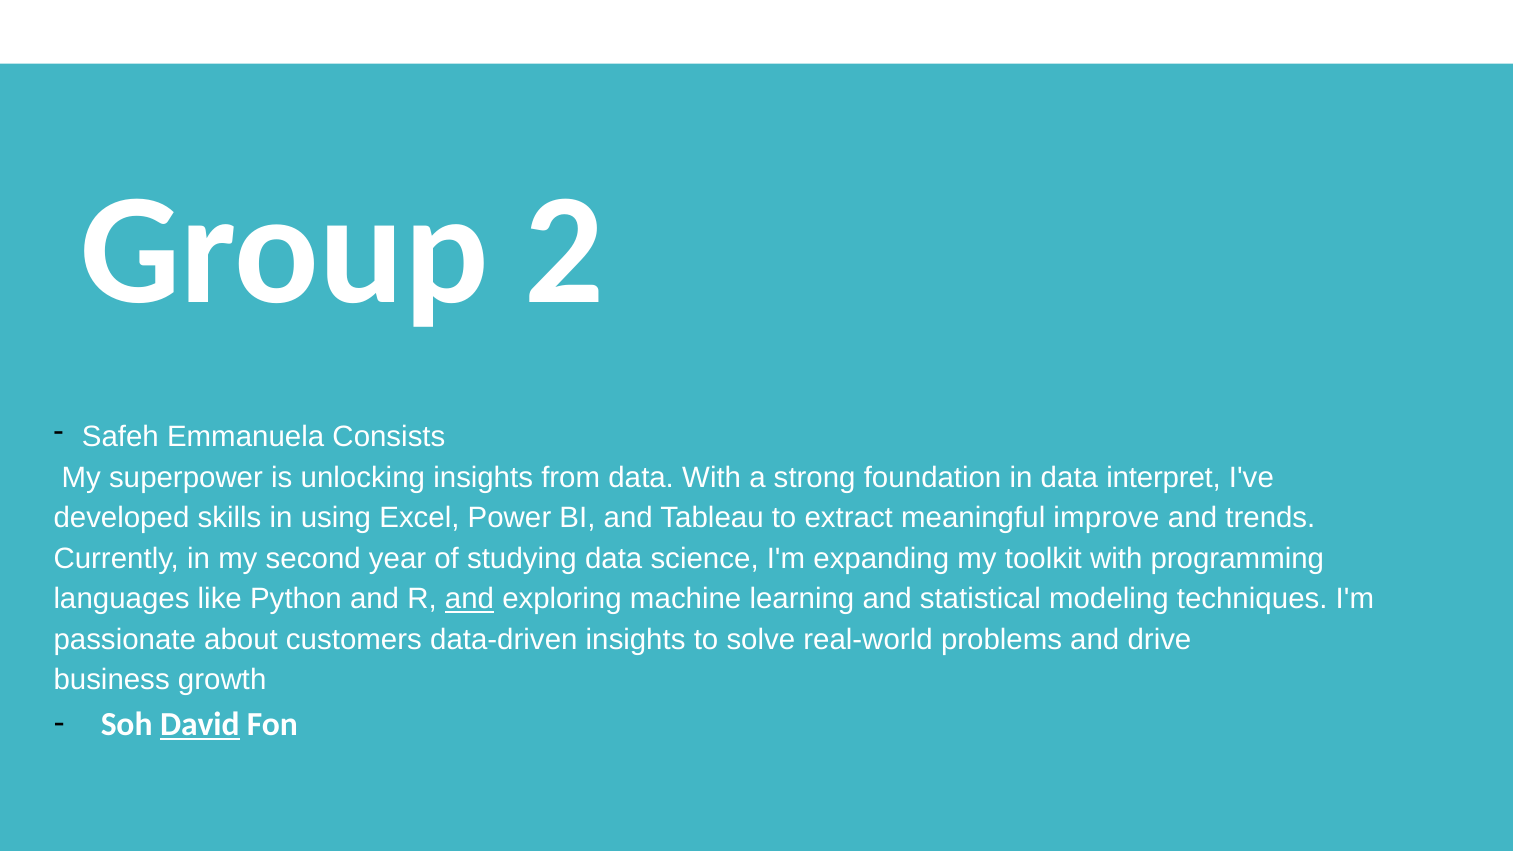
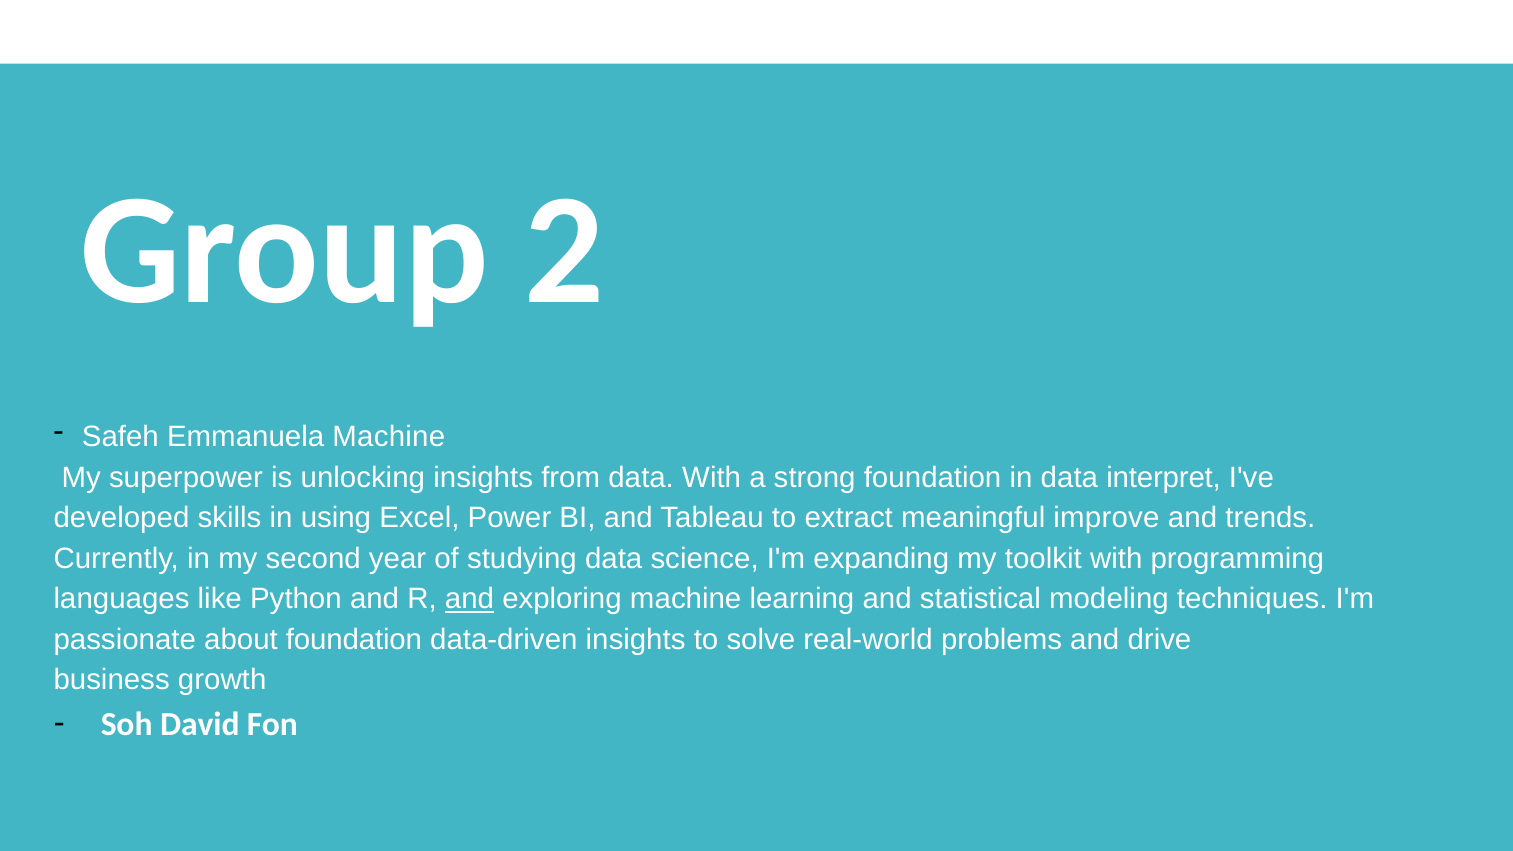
Emmanuela Consists: Consists -> Machine
about customers: customers -> foundation
David underline: present -> none
